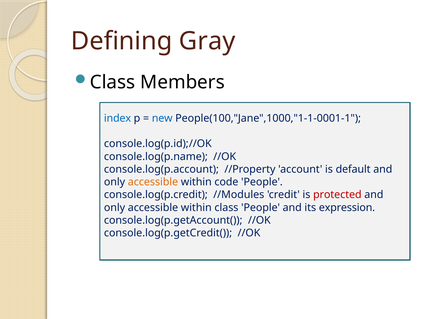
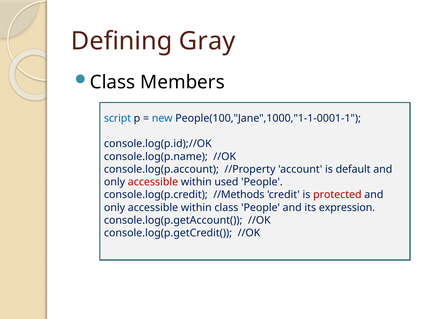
index: index -> script
accessible at (153, 182) colour: orange -> red
code: code -> used
//Modules: //Modules -> //Methods
